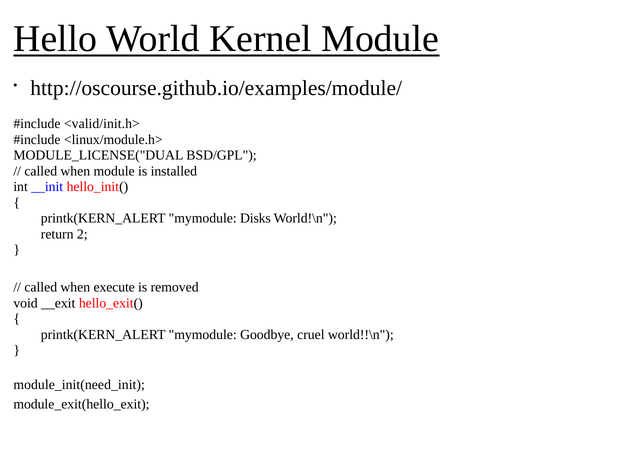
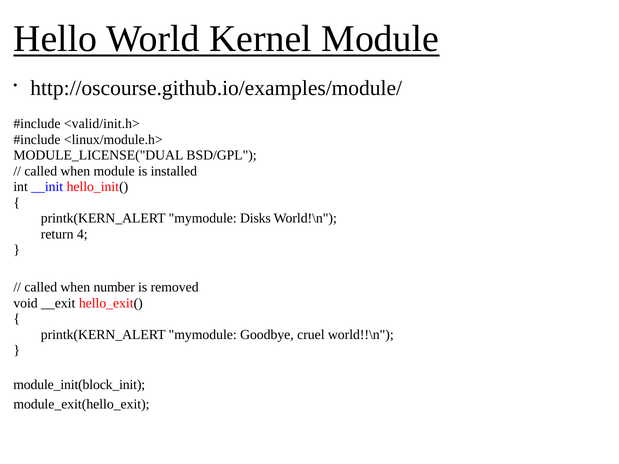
2: 2 -> 4
execute: execute -> number
module_init(need_init: module_init(need_init -> module_init(block_init
